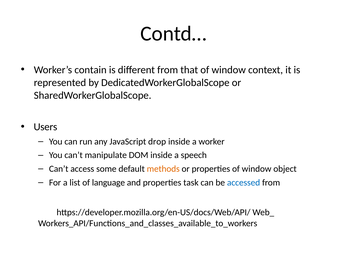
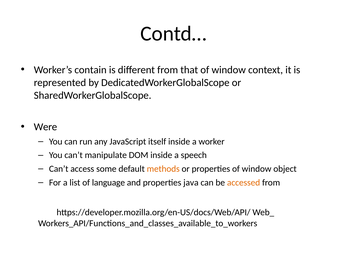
Users: Users -> Were
drop: drop -> itself
task: task -> java
accessed colour: blue -> orange
